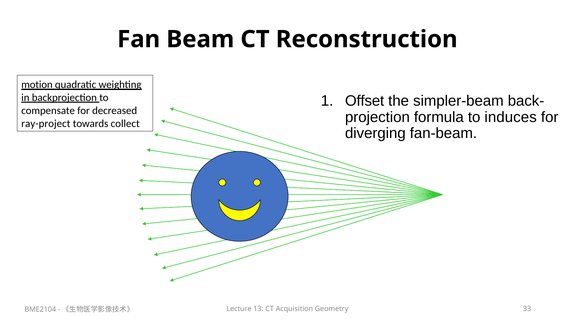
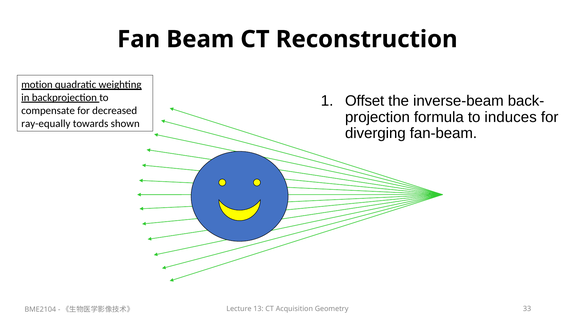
simpler-beam: simpler-beam -> inverse-beam
ray-project: ray-project -> ray-equally
collect: collect -> shown
